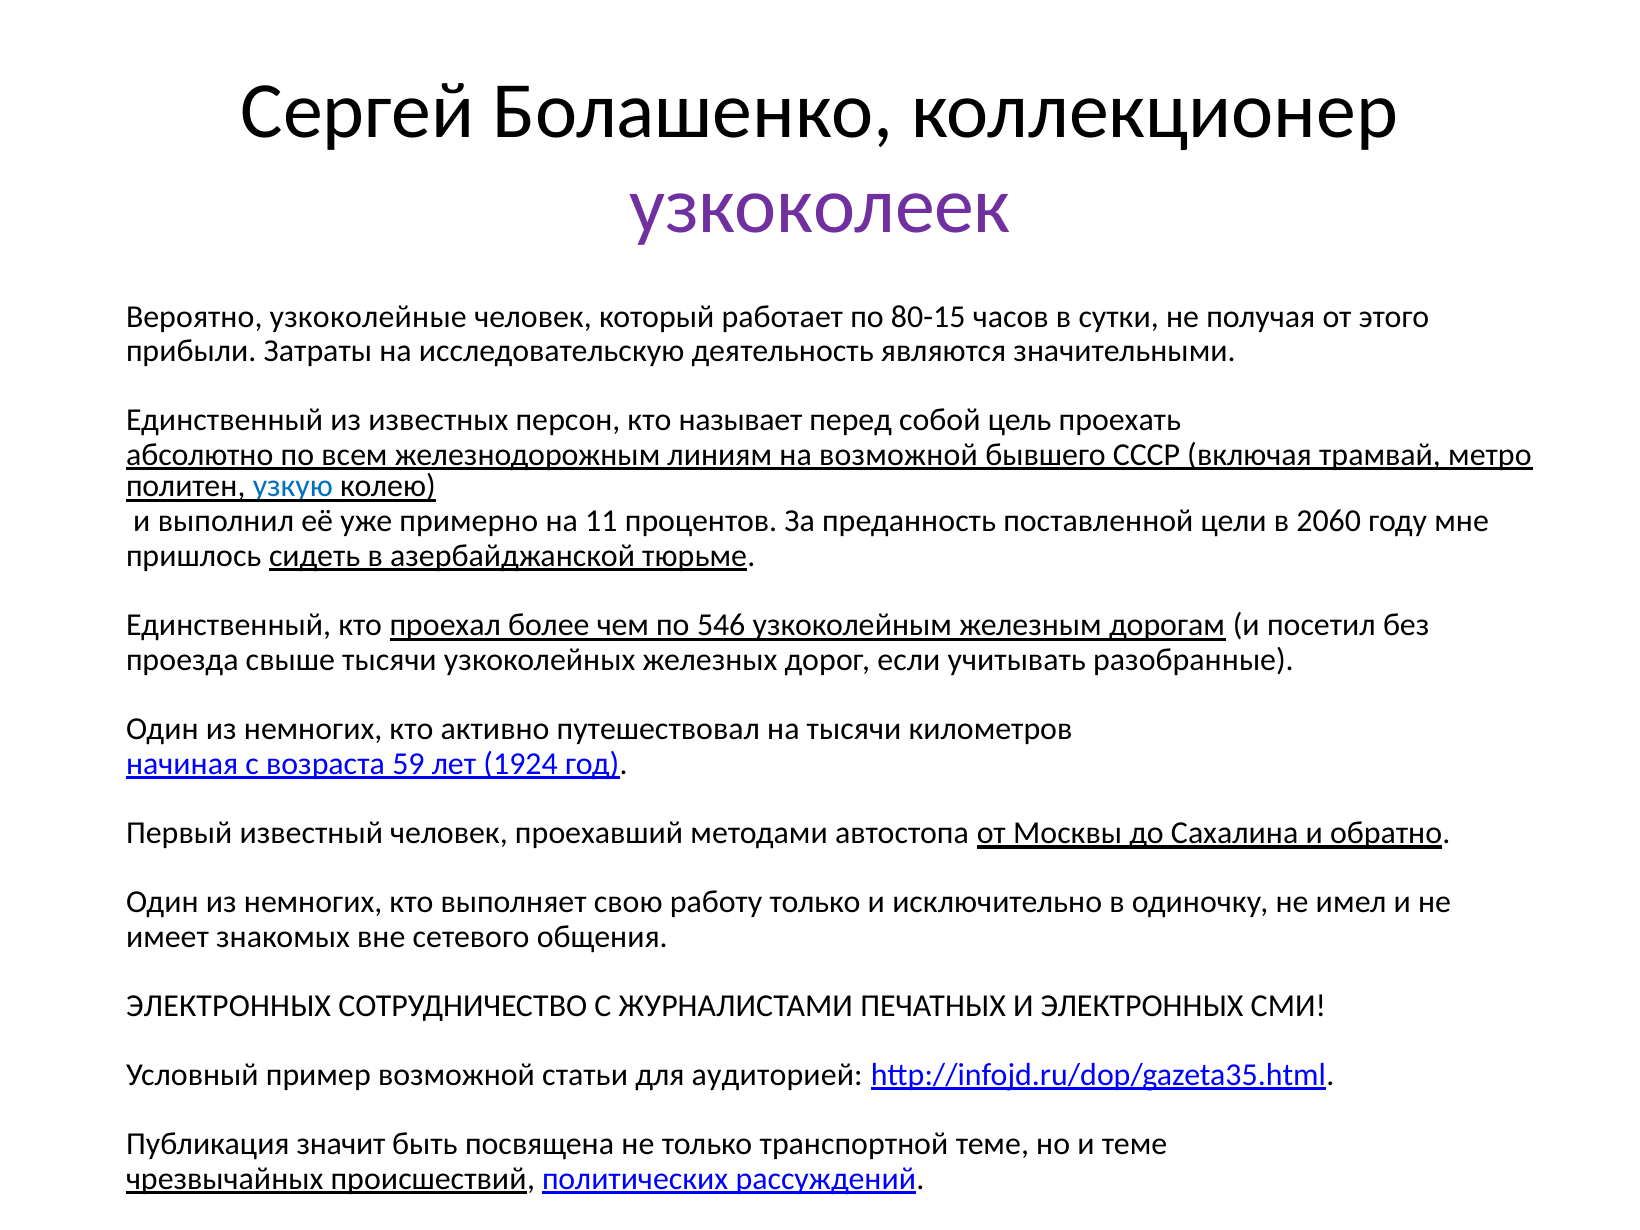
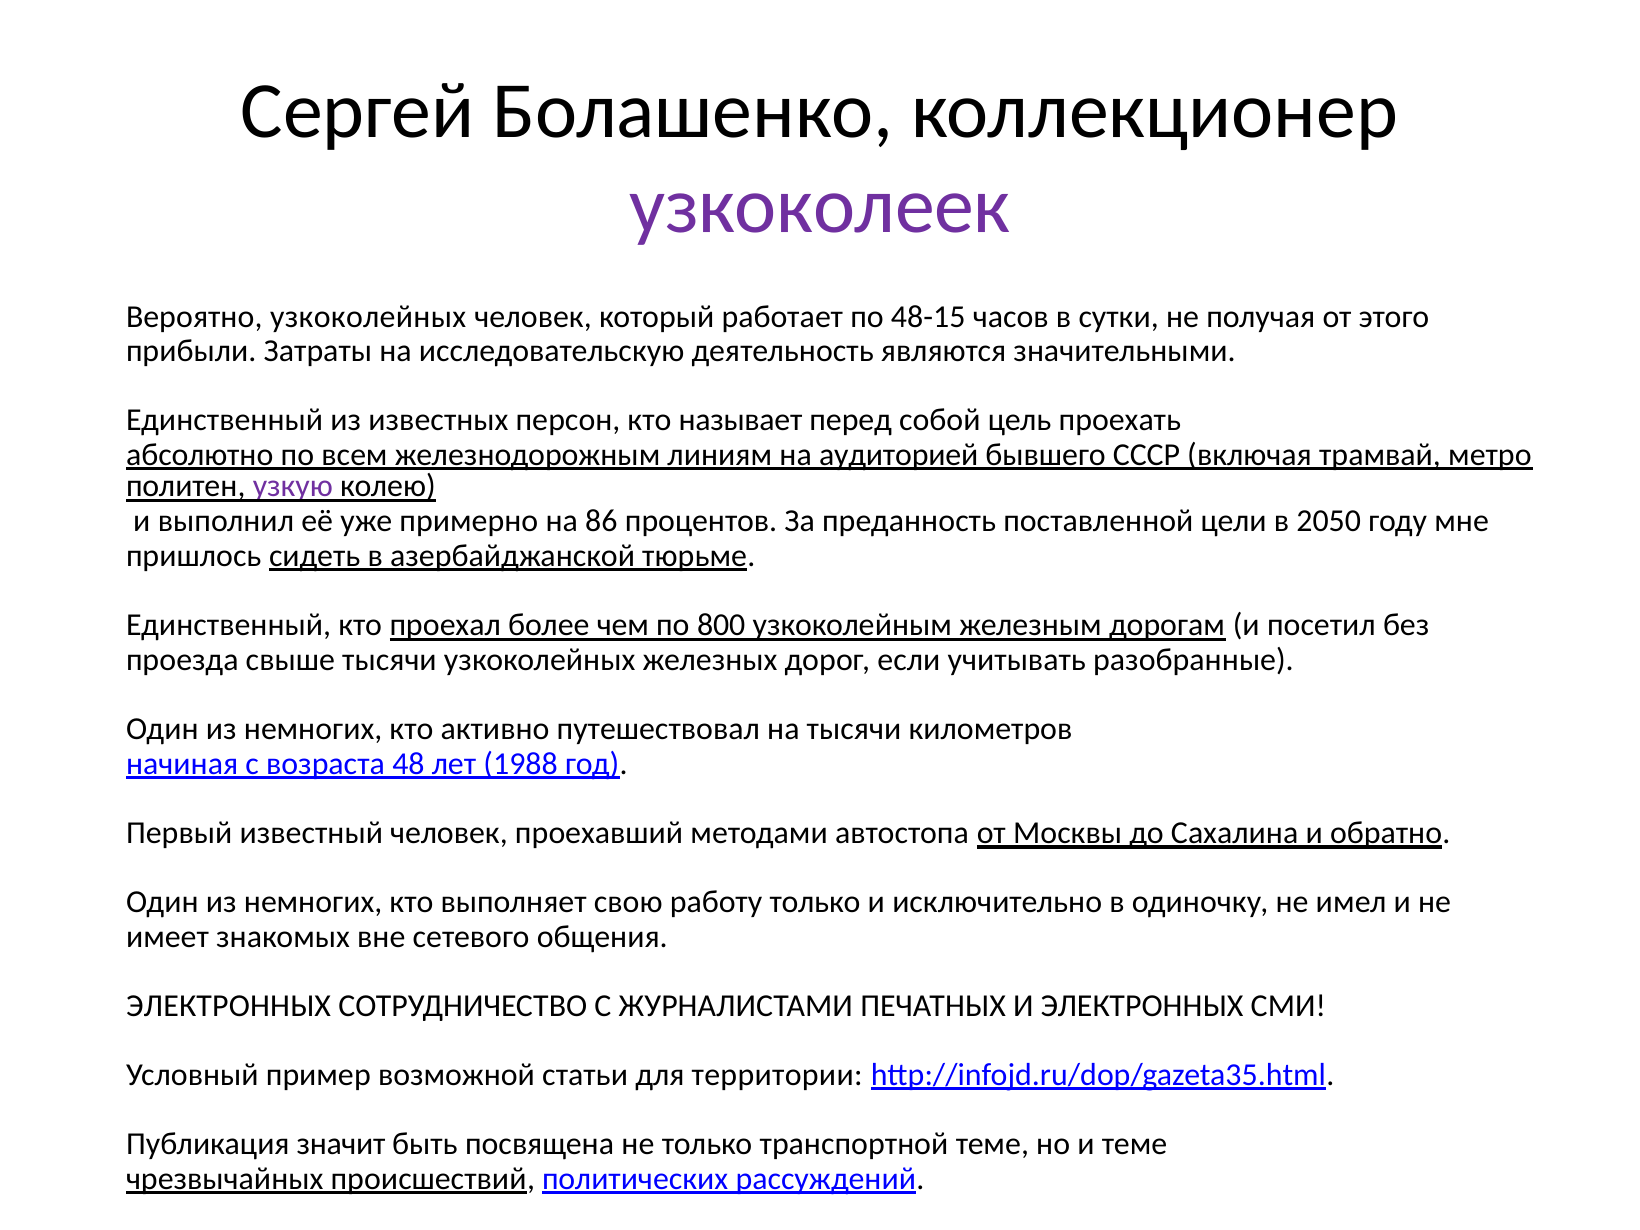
Вероятно узкоколейные: узкоколейные -> узкоколейных
80-15: 80-15 -> 48-15
на возможной: возможной -> аудиторией
узкую colour: blue -> purple
11: 11 -> 86
2060: 2060 -> 2050
546: 546 -> 800
59: 59 -> 48
1924: 1924 -> 1988
аудиторией: аудиторией -> территории
